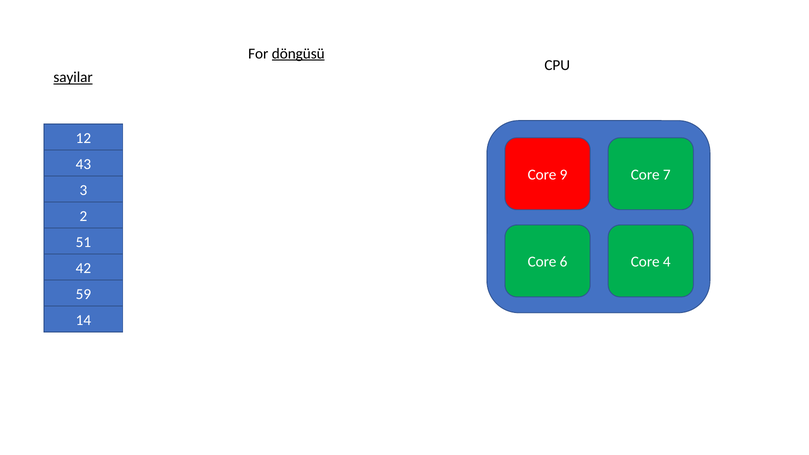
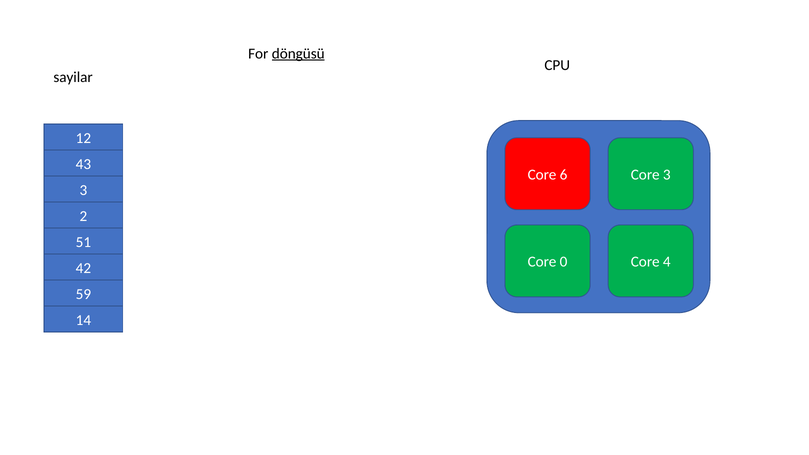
sayilar underline: present -> none
9: 9 -> 6
Core 7: 7 -> 3
6: 6 -> 0
